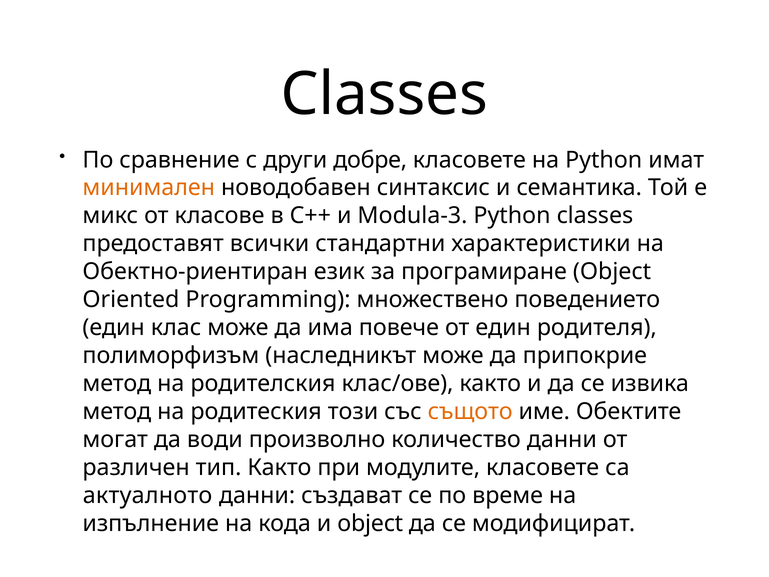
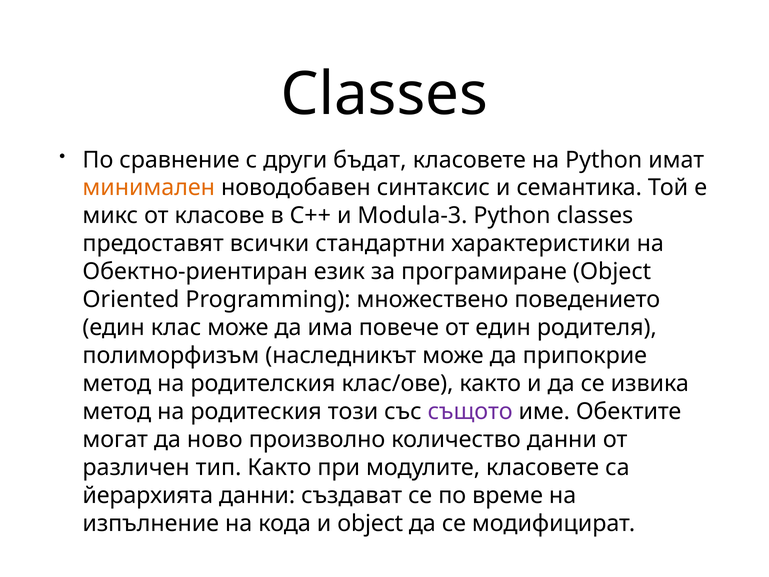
добре: добре -> бъдат
същото colour: orange -> purple
води: води -> ново
актуалното: актуалното -> йерархията
